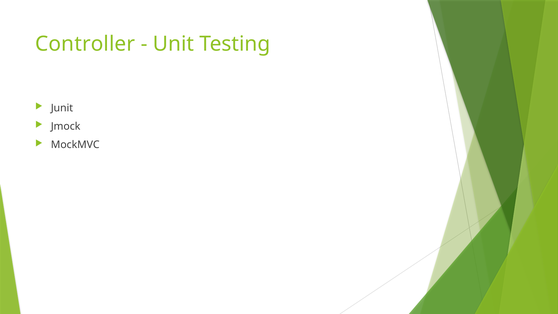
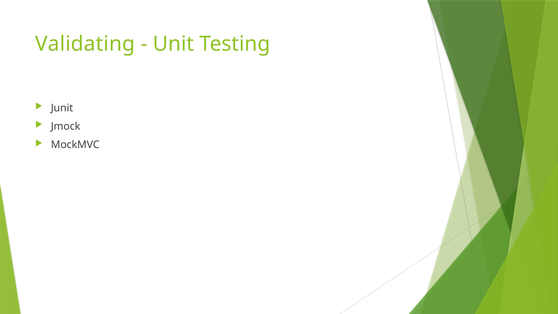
Controller: Controller -> Validating
